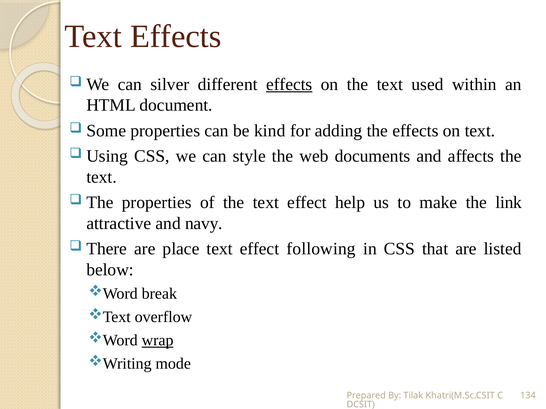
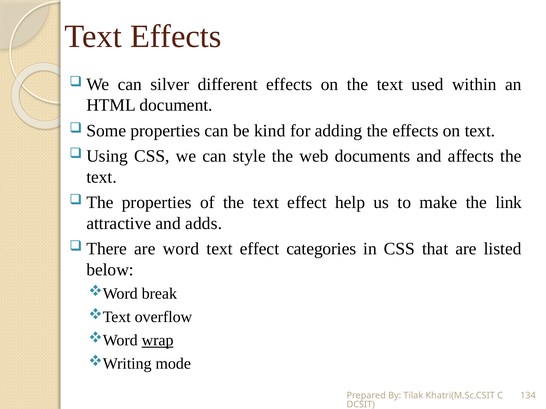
effects at (289, 84) underline: present -> none
navy: navy -> adds
place: place -> word
following: following -> categories
